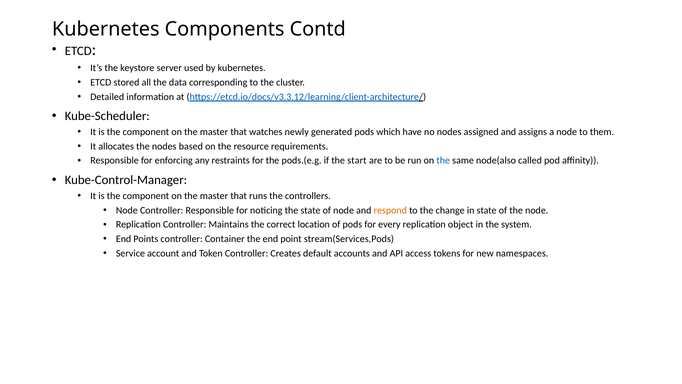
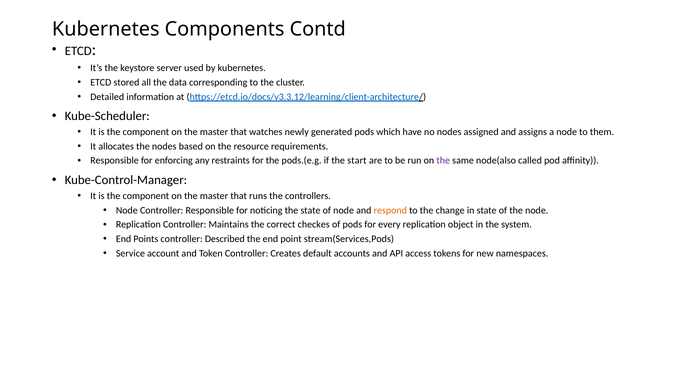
the at (443, 161) colour: blue -> purple
location: location -> checkes
Container: Container -> Described
